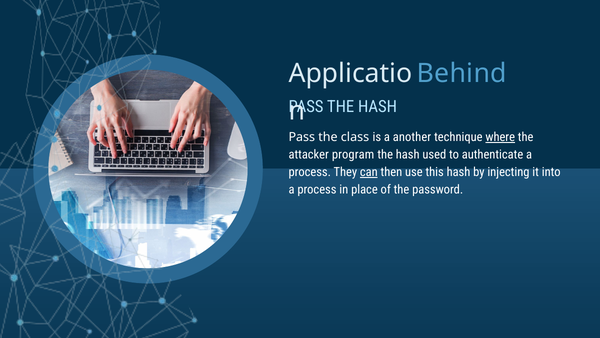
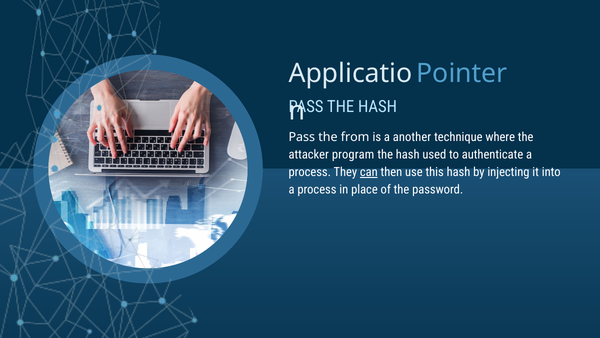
Behind: Behind -> Pointer
class: class -> from
where underline: present -> none
